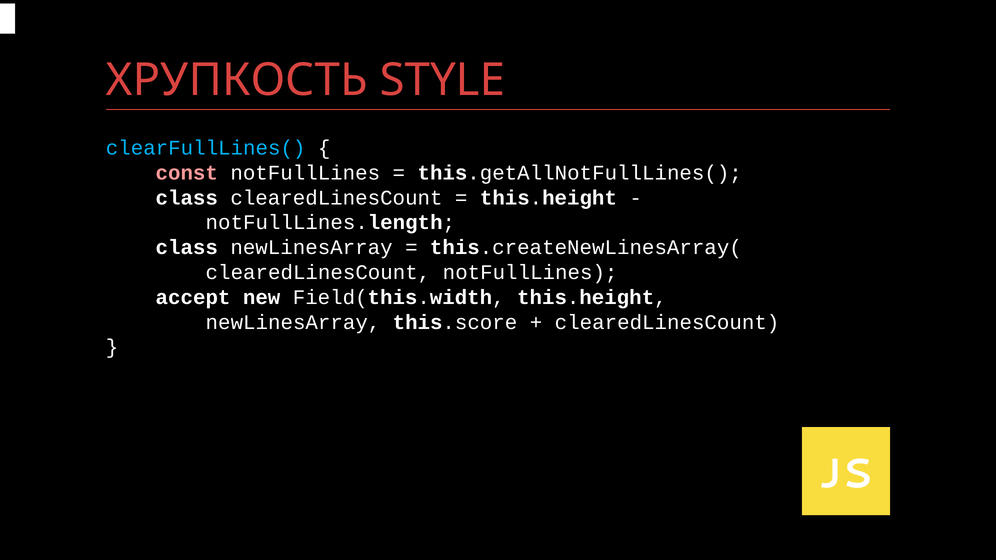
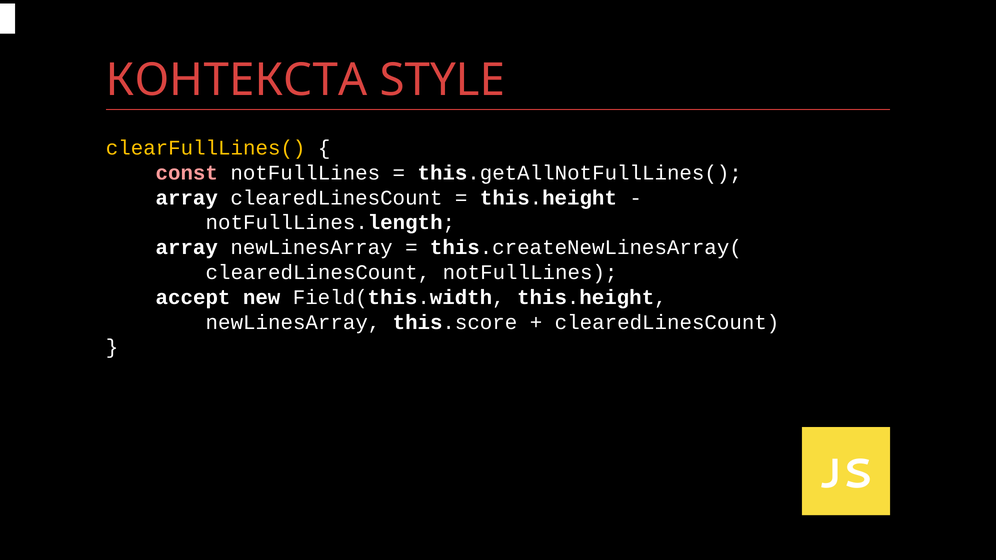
ХРУПКОСТЬ: ХРУПКОСТЬ -> КОНТЕКСТА
clearFullLines( colour: light blue -> yellow
class at (187, 198): class -> array
class at (187, 248): class -> array
